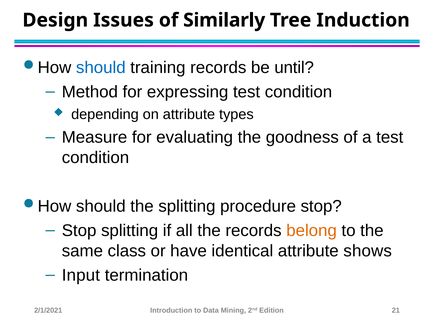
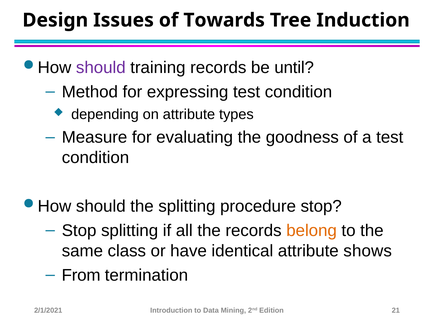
Similarly: Similarly -> Towards
should at (101, 68) colour: blue -> purple
Input: Input -> From
